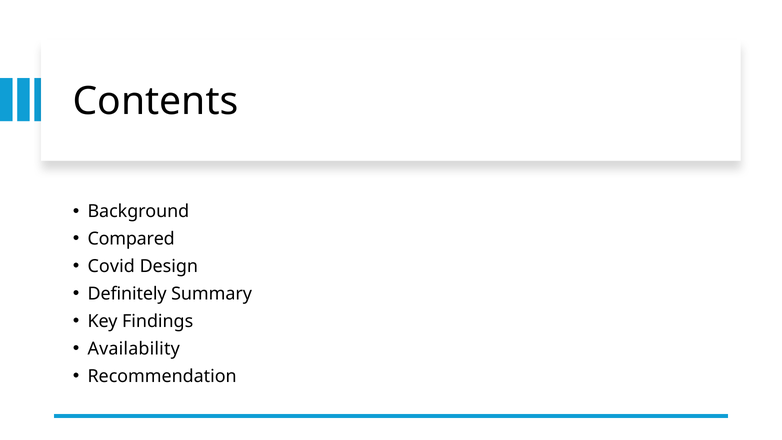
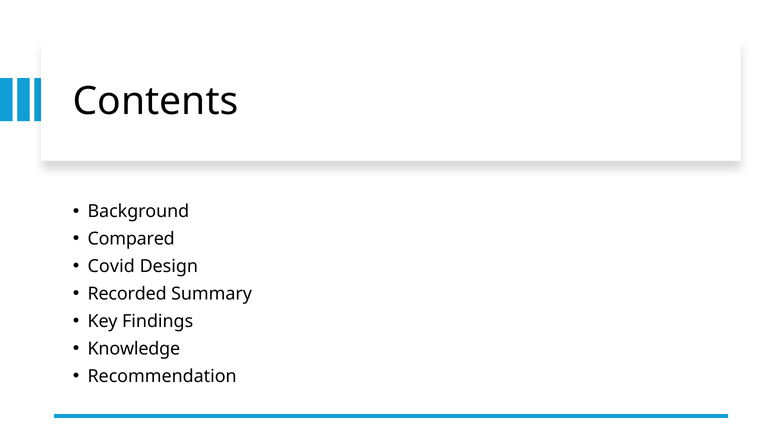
Definitely: Definitely -> Recorded
Availability: Availability -> Knowledge
